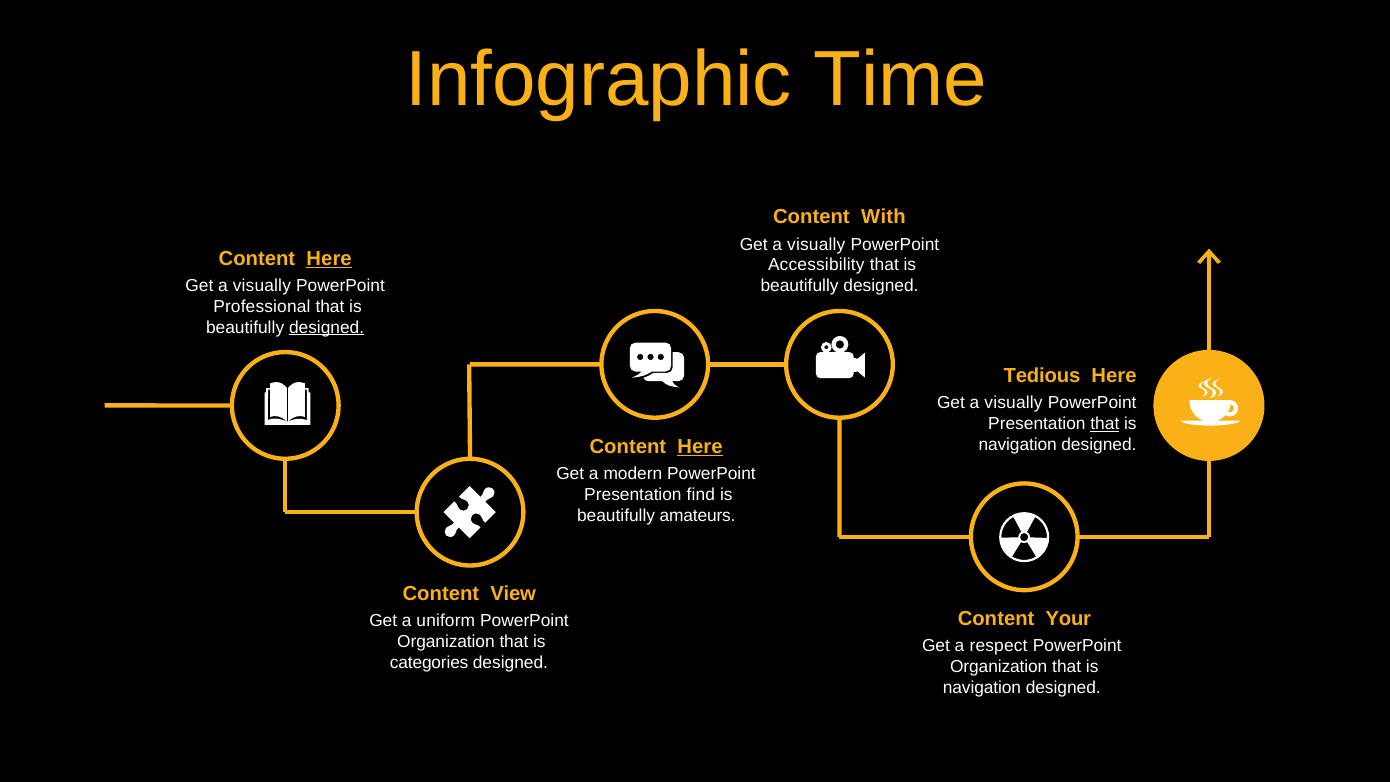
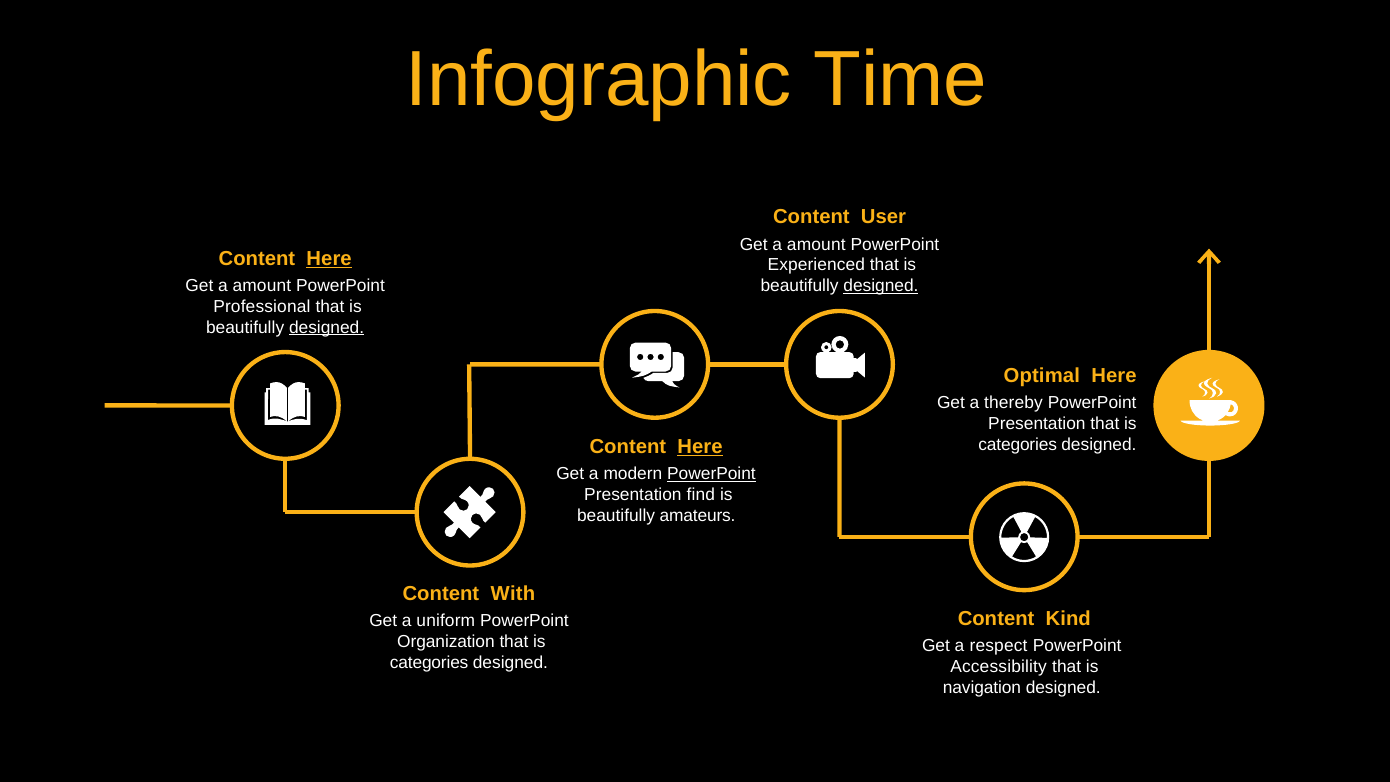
With: With -> User
visually at (816, 244): visually -> amount
Accessibility: Accessibility -> Experienced
visually at (262, 286): visually -> amount
designed at (881, 286) underline: none -> present
Tedious: Tedious -> Optimal
visually at (1014, 403): visually -> thereby
that at (1105, 424) underline: present -> none
navigation at (1018, 445): navigation -> categories
PowerPoint at (711, 474) underline: none -> present
View: View -> With
Your: Your -> Kind
Organization at (999, 667): Organization -> Accessibility
